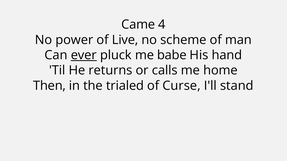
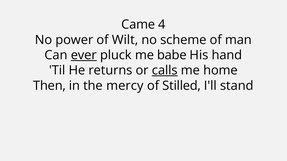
Live: Live -> Wilt
calls underline: none -> present
trialed: trialed -> mercy
Curse: Curse -> Stilled
